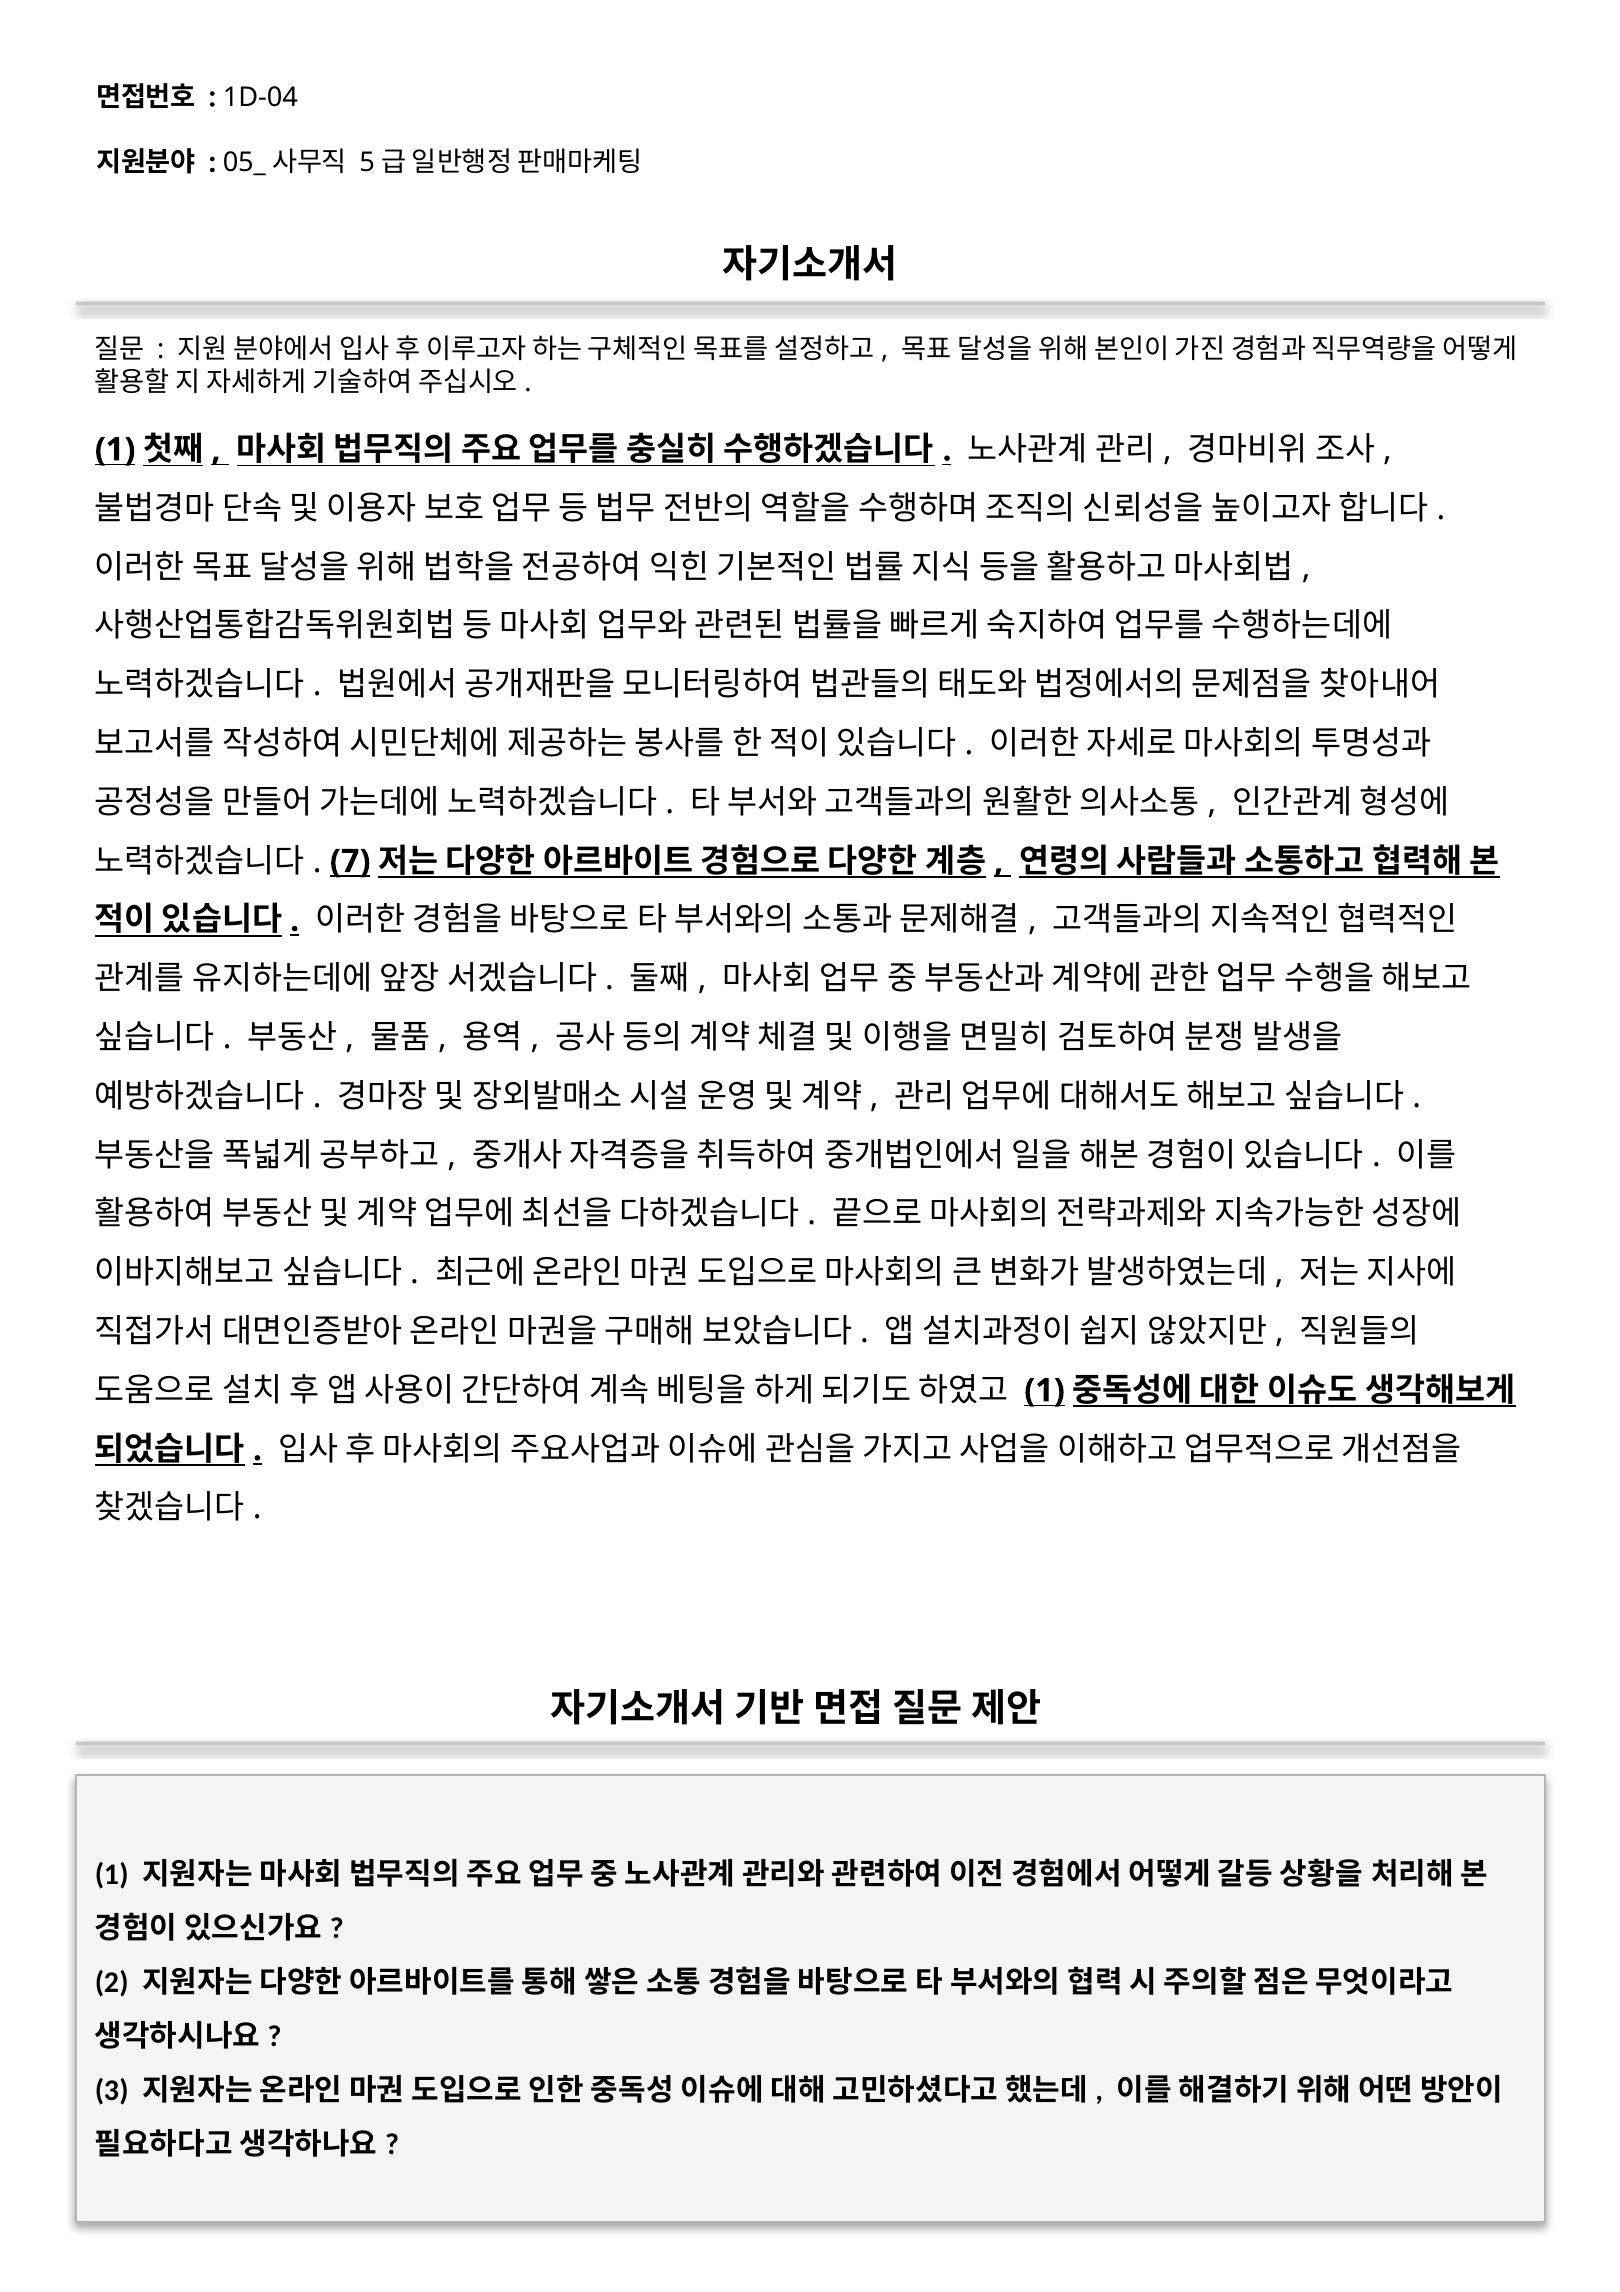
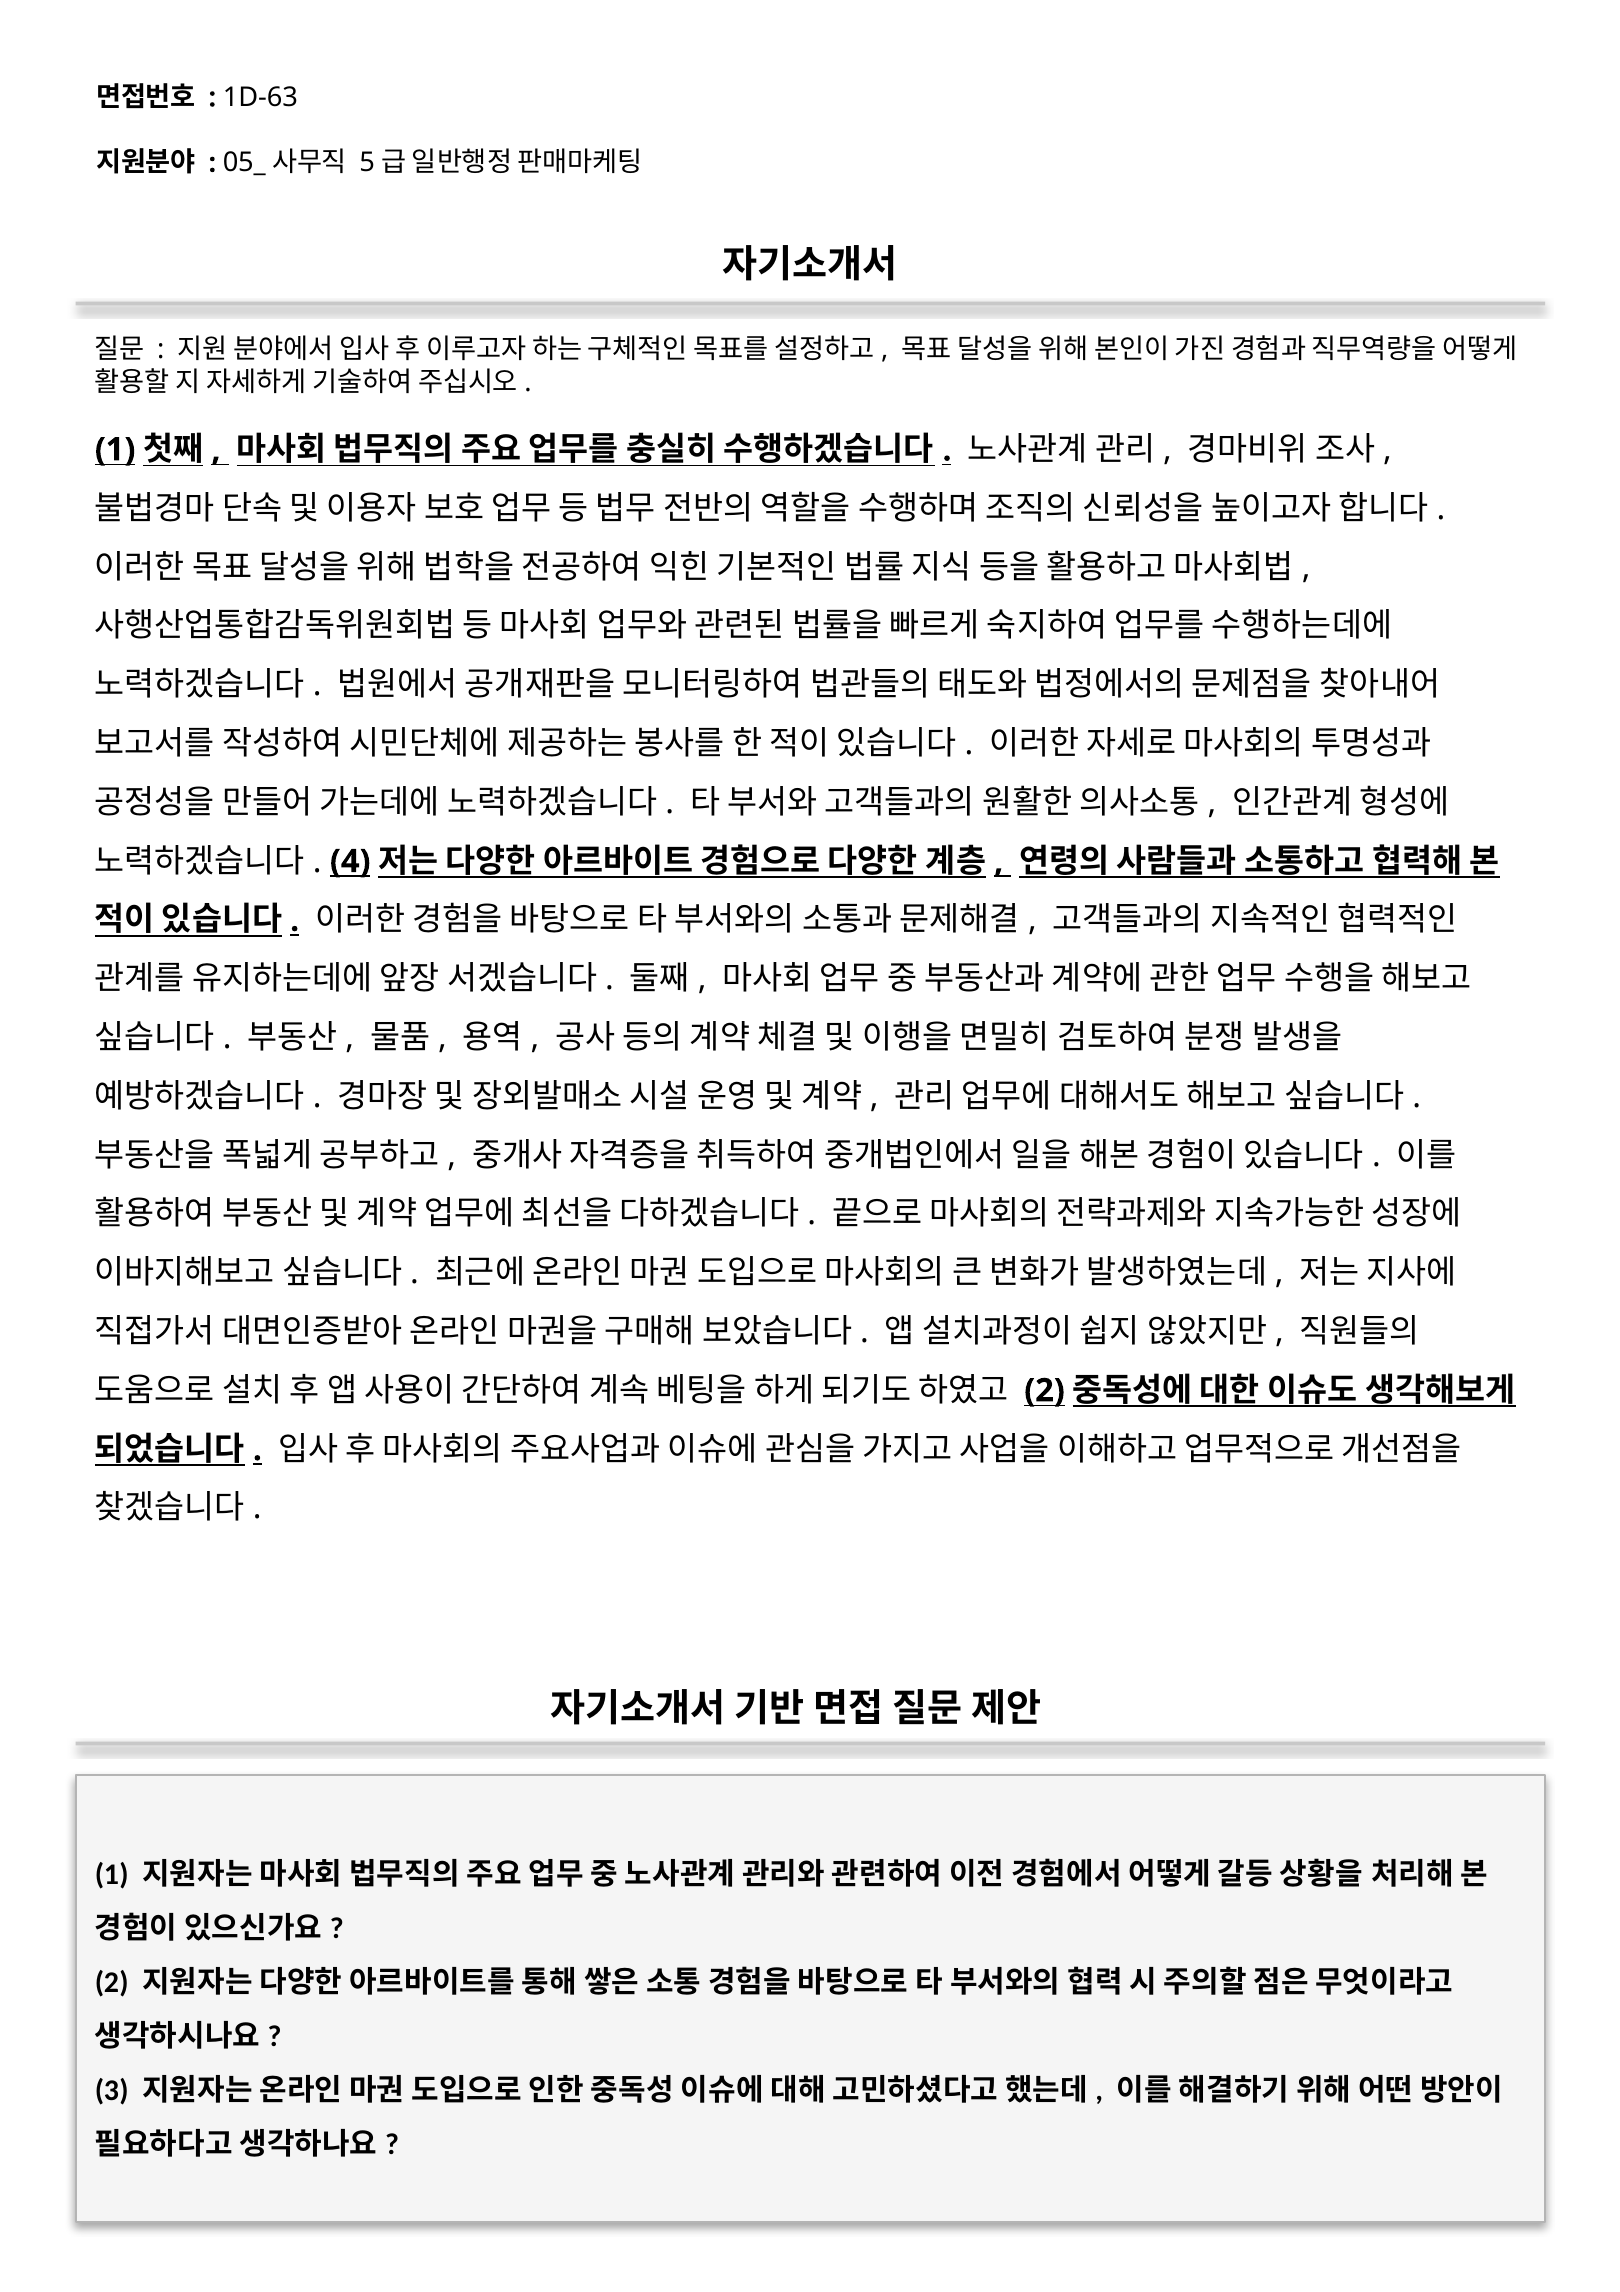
1D-04: 1D-04 -> 1D-63
7: 7 -> 4
1 at (1045, 1390): 1 -> 2
